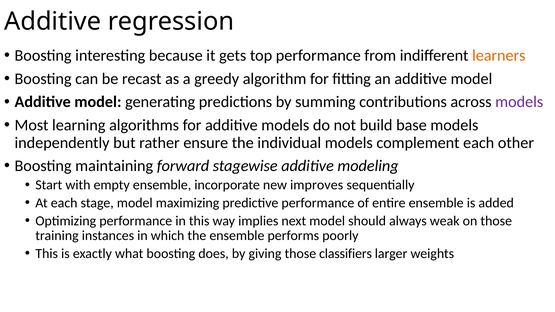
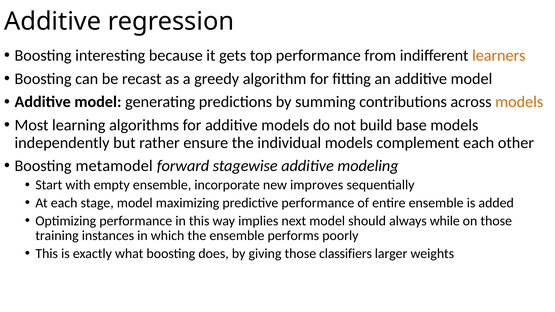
models at (519, 102) colour: purple -> orange
maintaining: maintaining -> metamodel
weak: weak -> while
